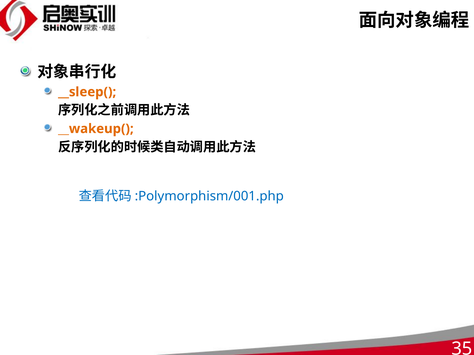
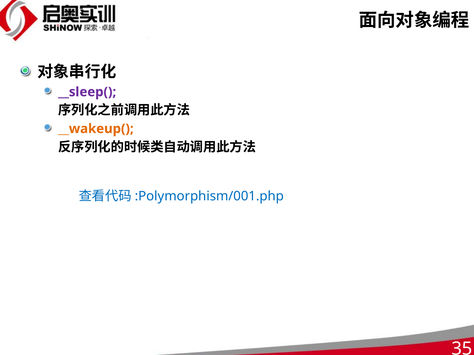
__sleep( colour: orange -> purple
